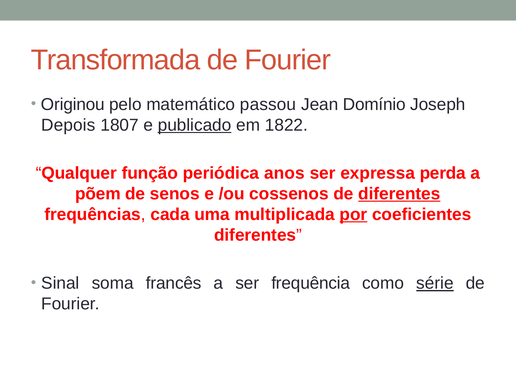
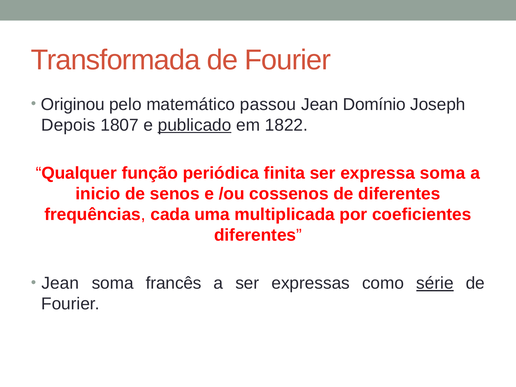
anos: anos -> finita
expressa perda: perda -> soma
põem: põem -> inicio
diferentes at (399, 194) underline: present -> none
por underline: present -> none
Sinal at (60, 283): Sinal -> Jean
frequência: frequência -> expressas
